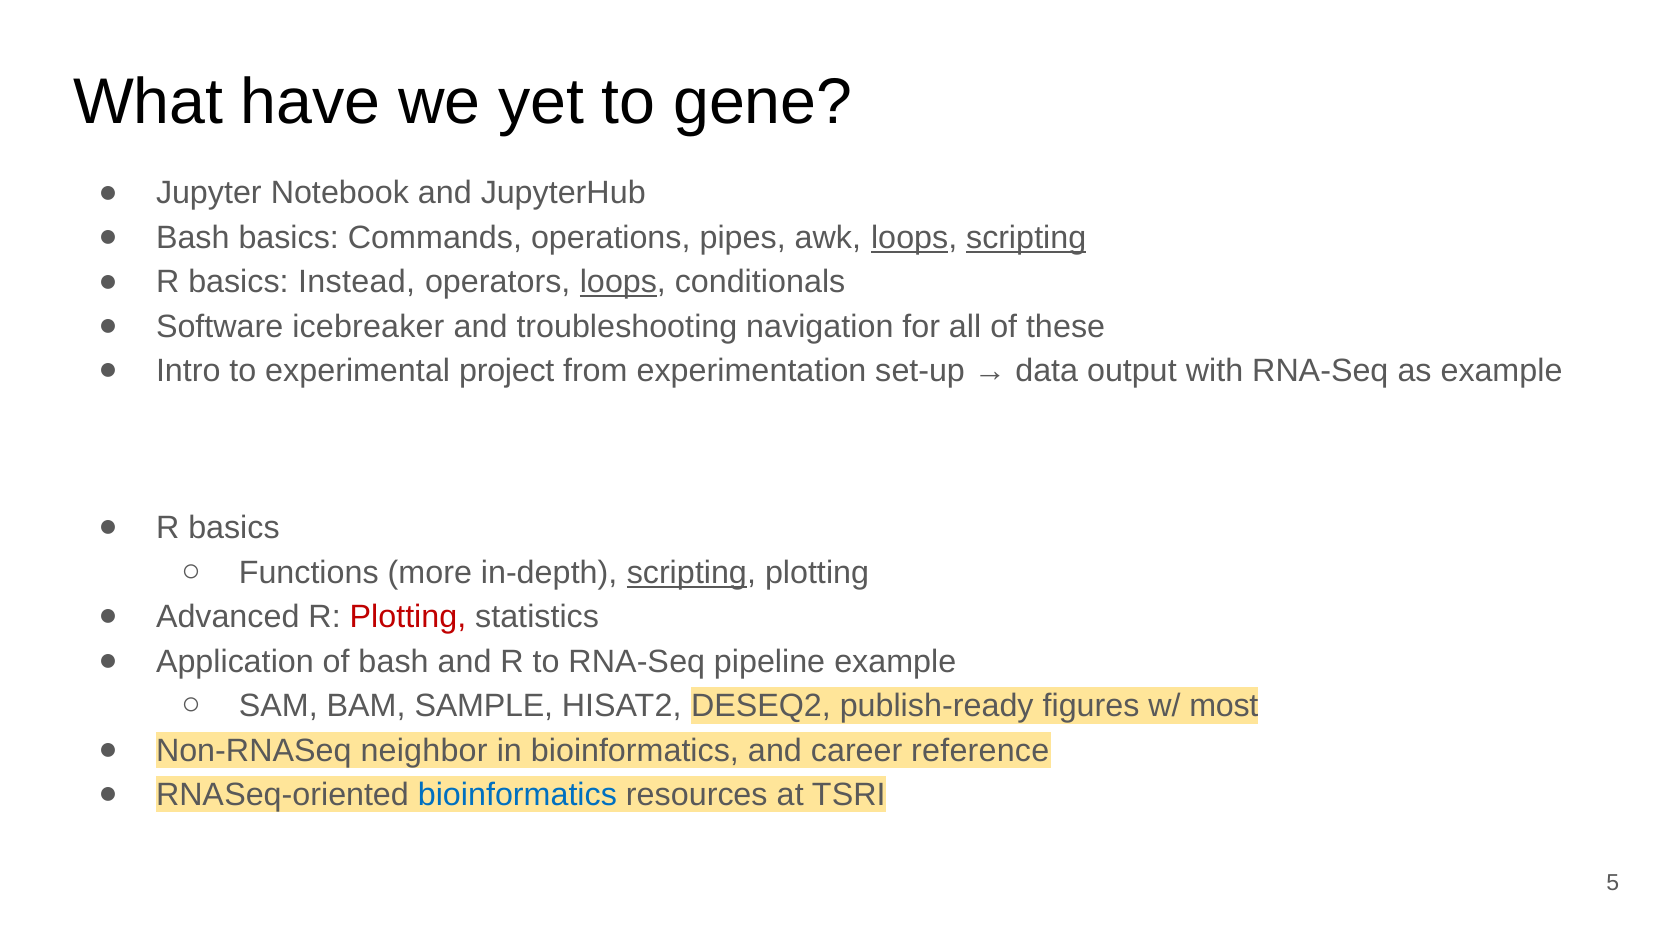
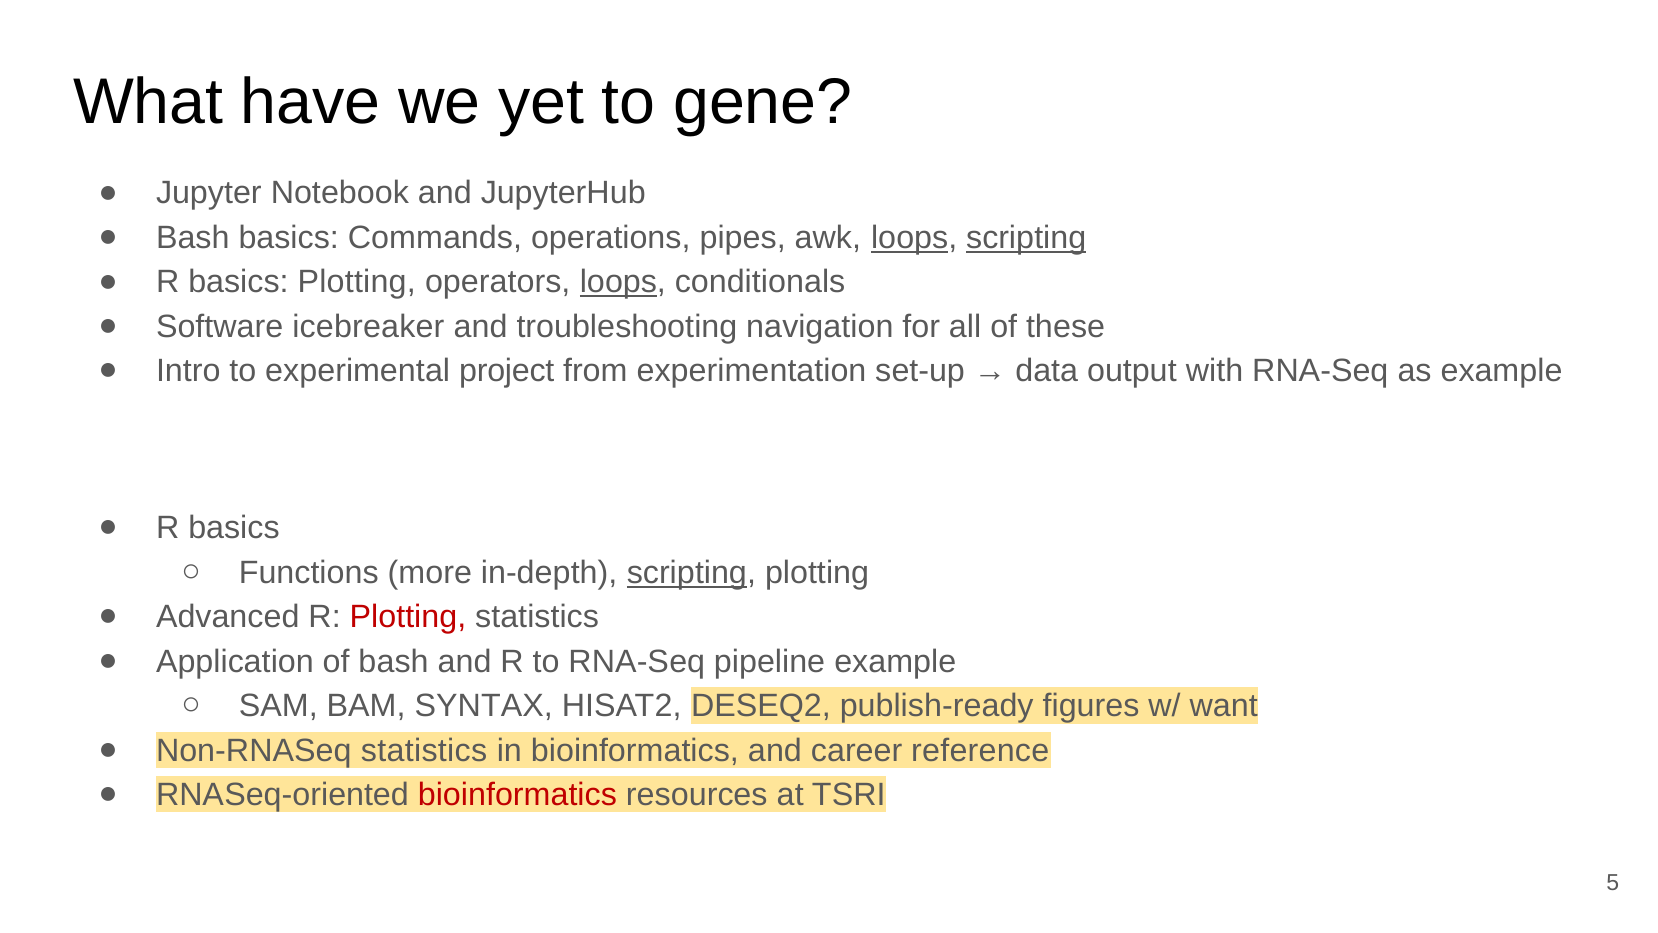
basics Instead: Instead -> Plotting
SAMPLE: SAMPLE -> SYNTAX
most: most -> want
Non-RNASeq neighbor: neighbor -> statistics
bioinformatics at (517, 795) colour: blue -> red
